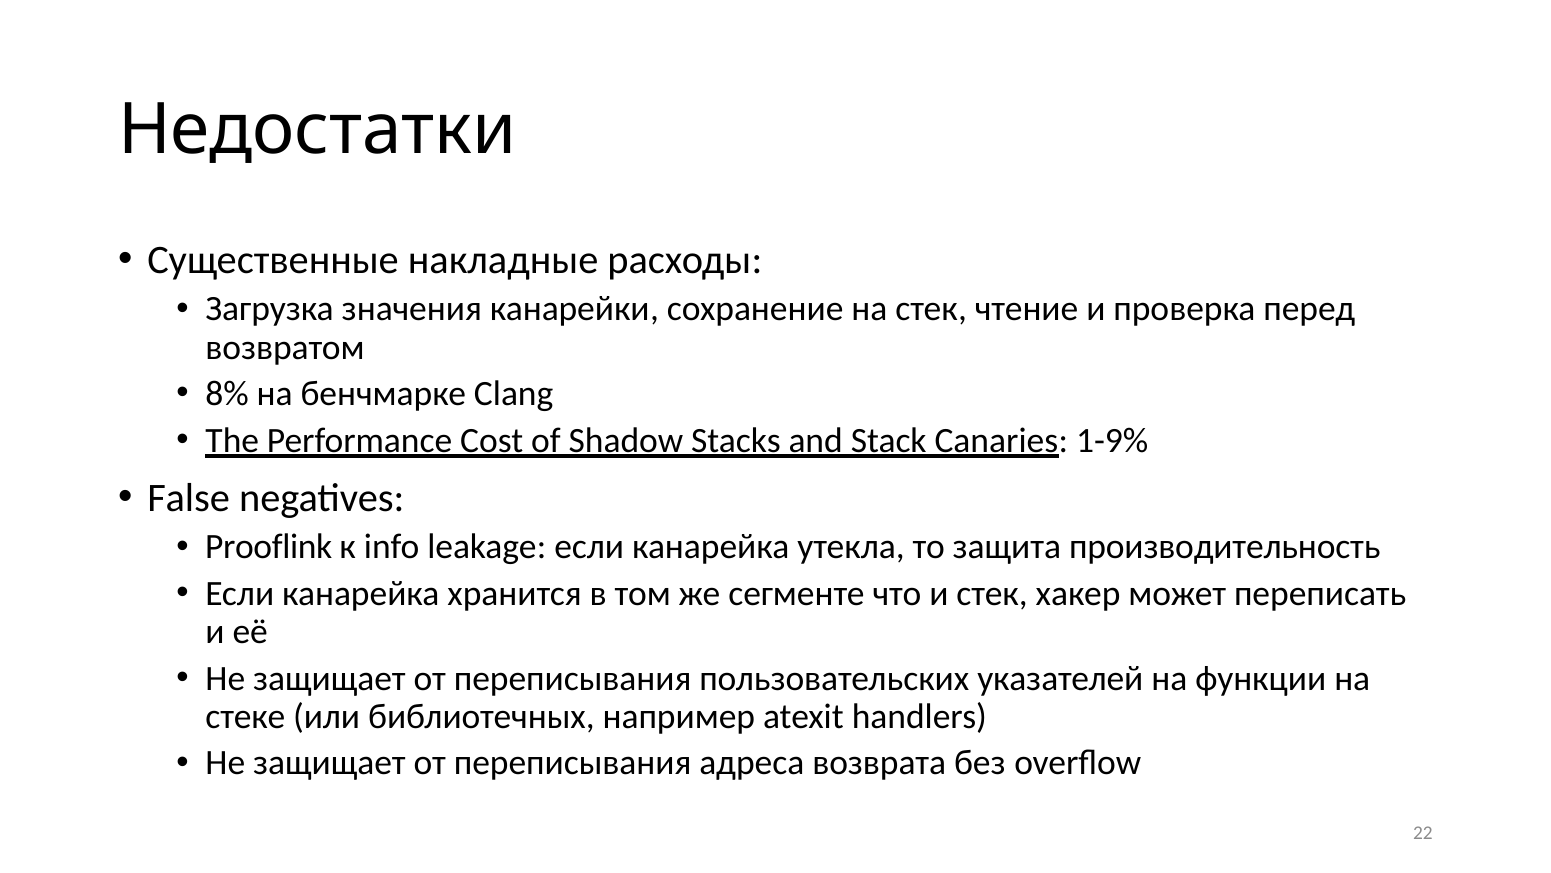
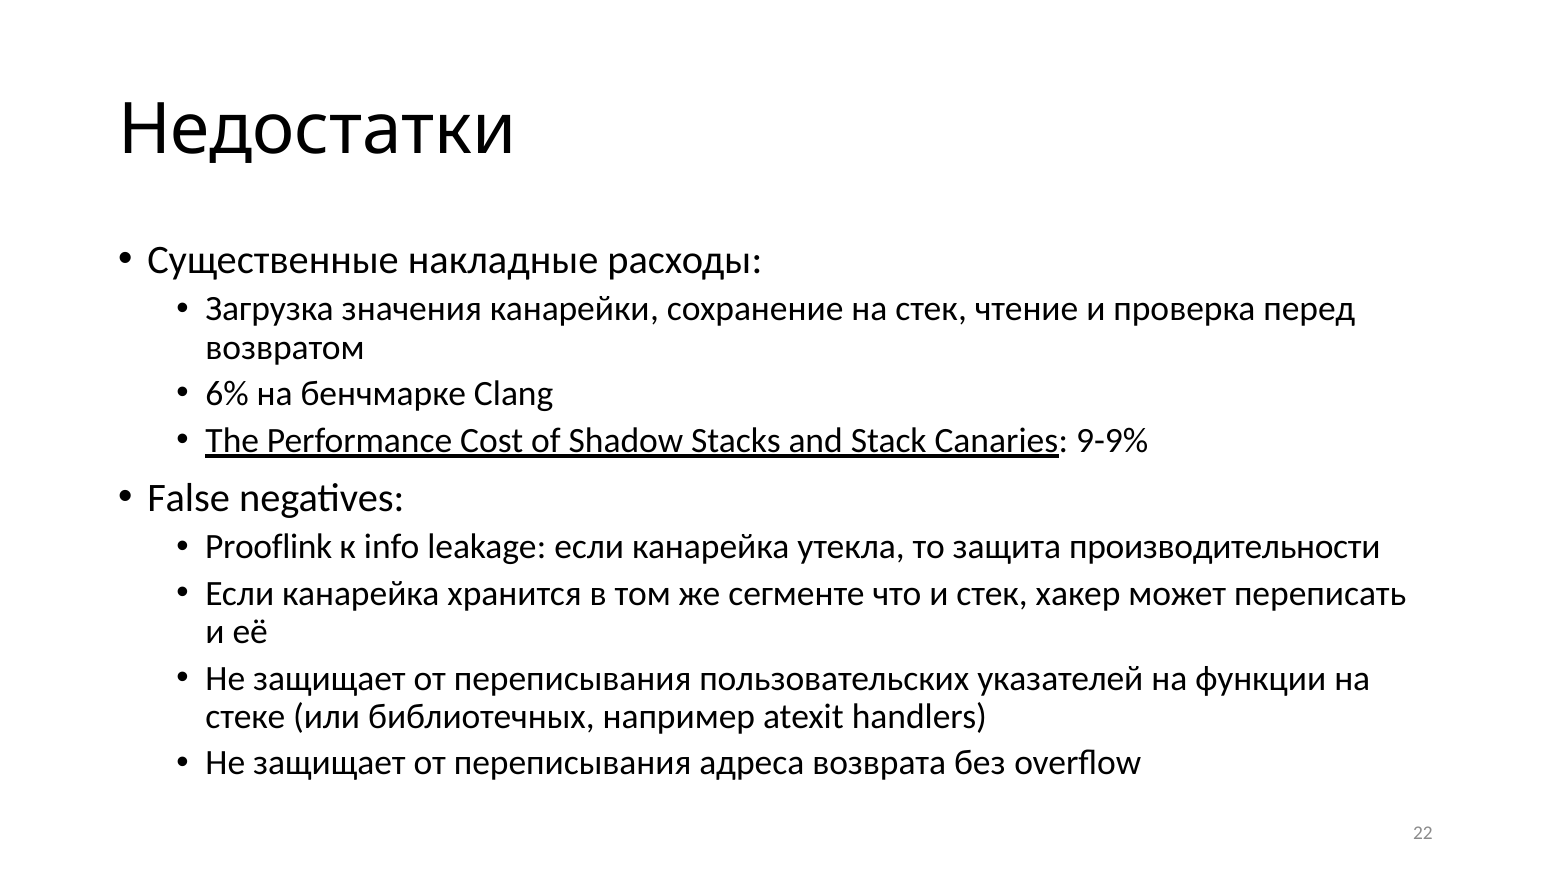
8%: 8% -> 6%
1-9%: 1-9% -> 9-9%
производительность: производительность -> производительности
